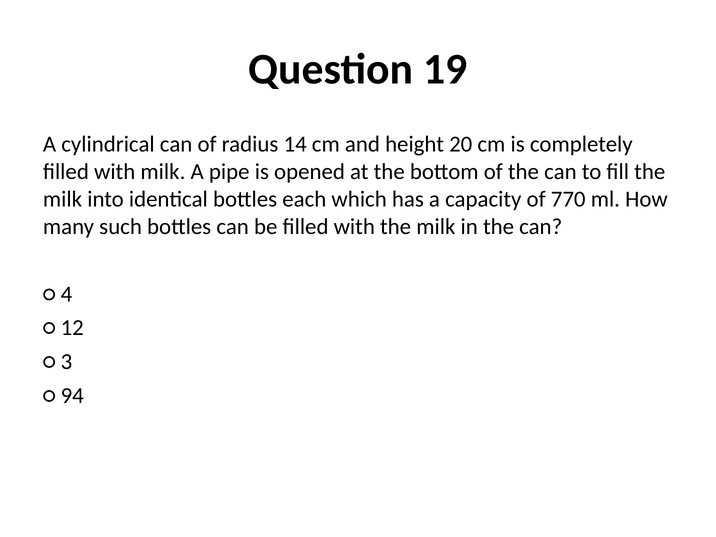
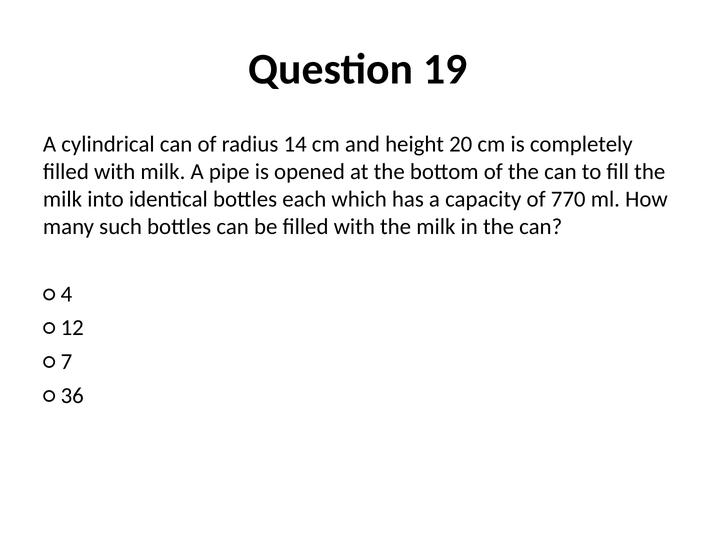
3: 3 -> 7
94: 94 -> 36
